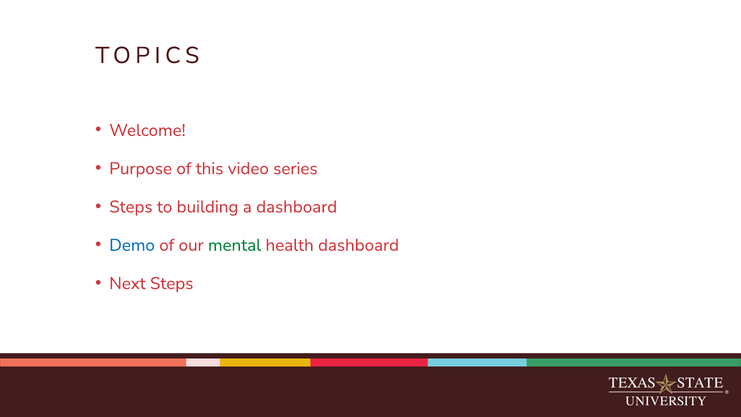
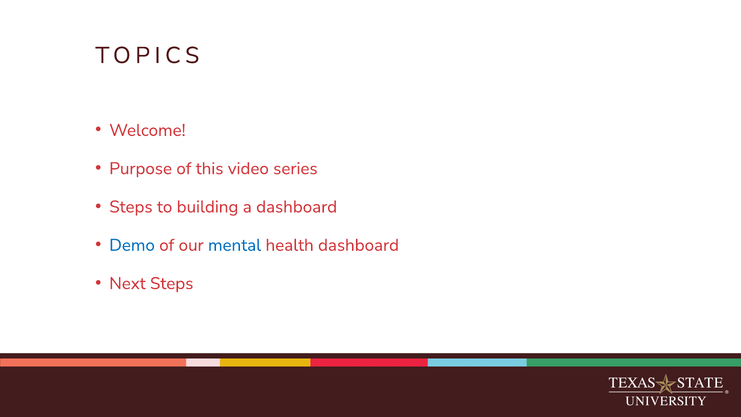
mental colour: green -> blue
